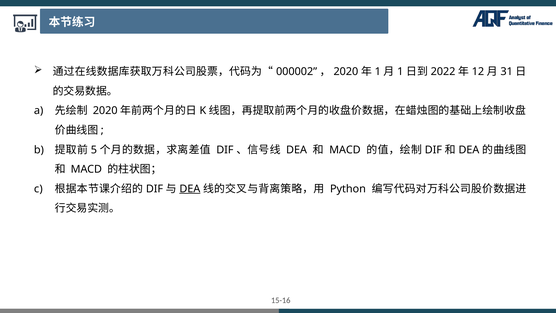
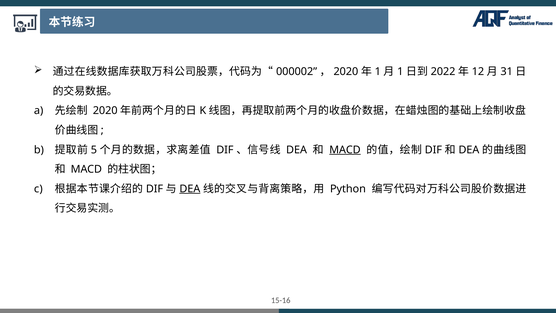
MACD at (345, 150) underline: none -> present
